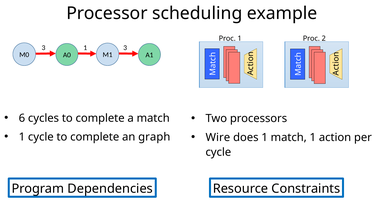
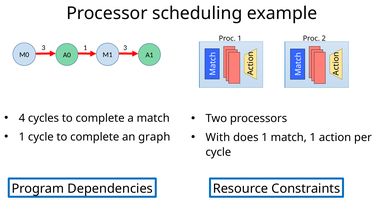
6: 6 -> 4
Wire: Wire -> With
